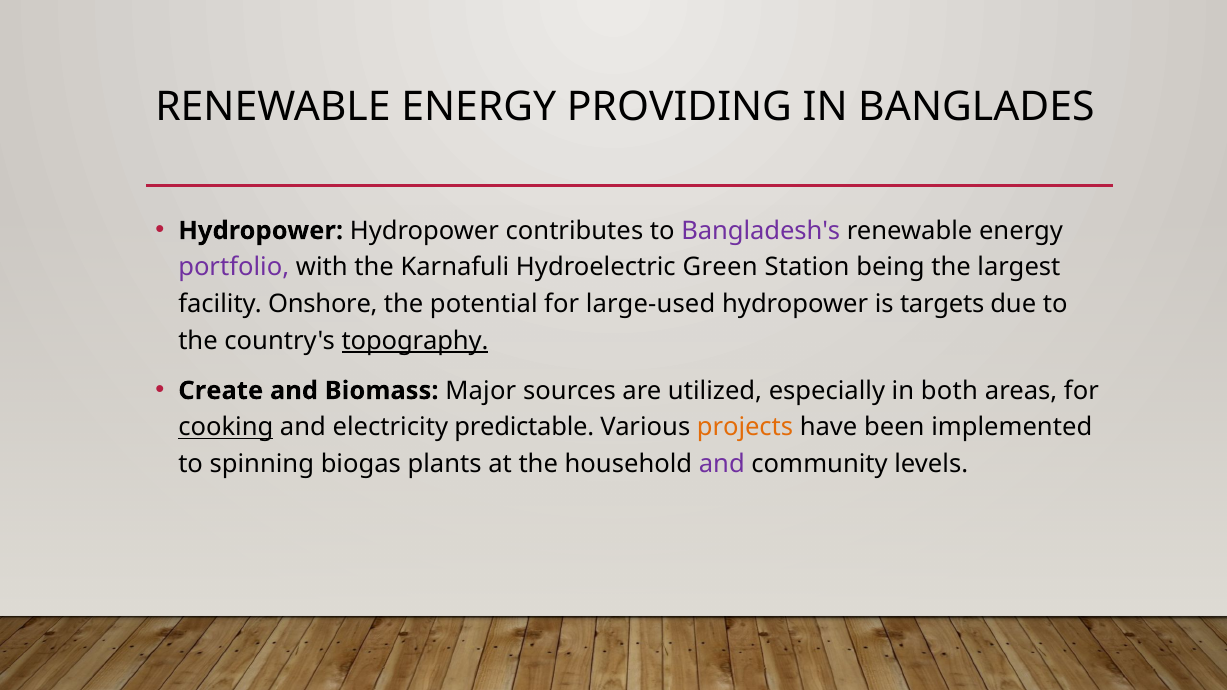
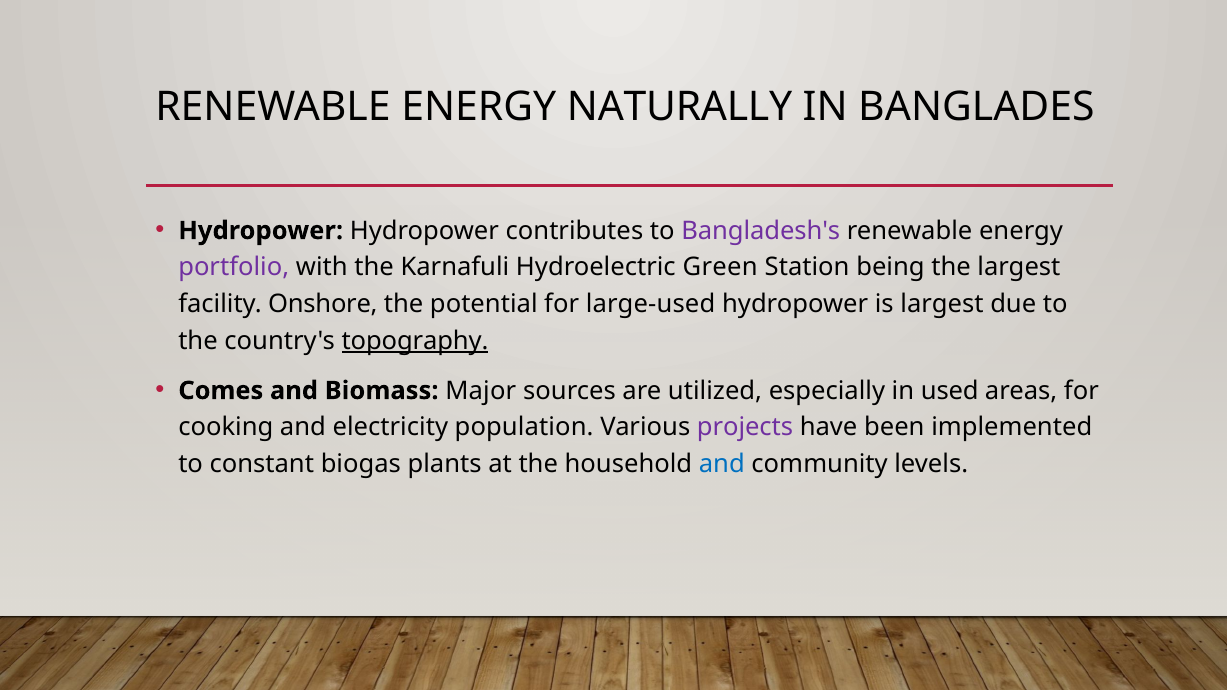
PROVIDING: PROVIDING -> NATURALLY
is targets: targets -> largest
Create: Create -> Comes
both: both -> used
cooking underline: present -> none
predictable: predictable -> population
projects colour: orange -> purple
spinning: spinning -> constant
and at (722, 464) colour: purple -> blue
